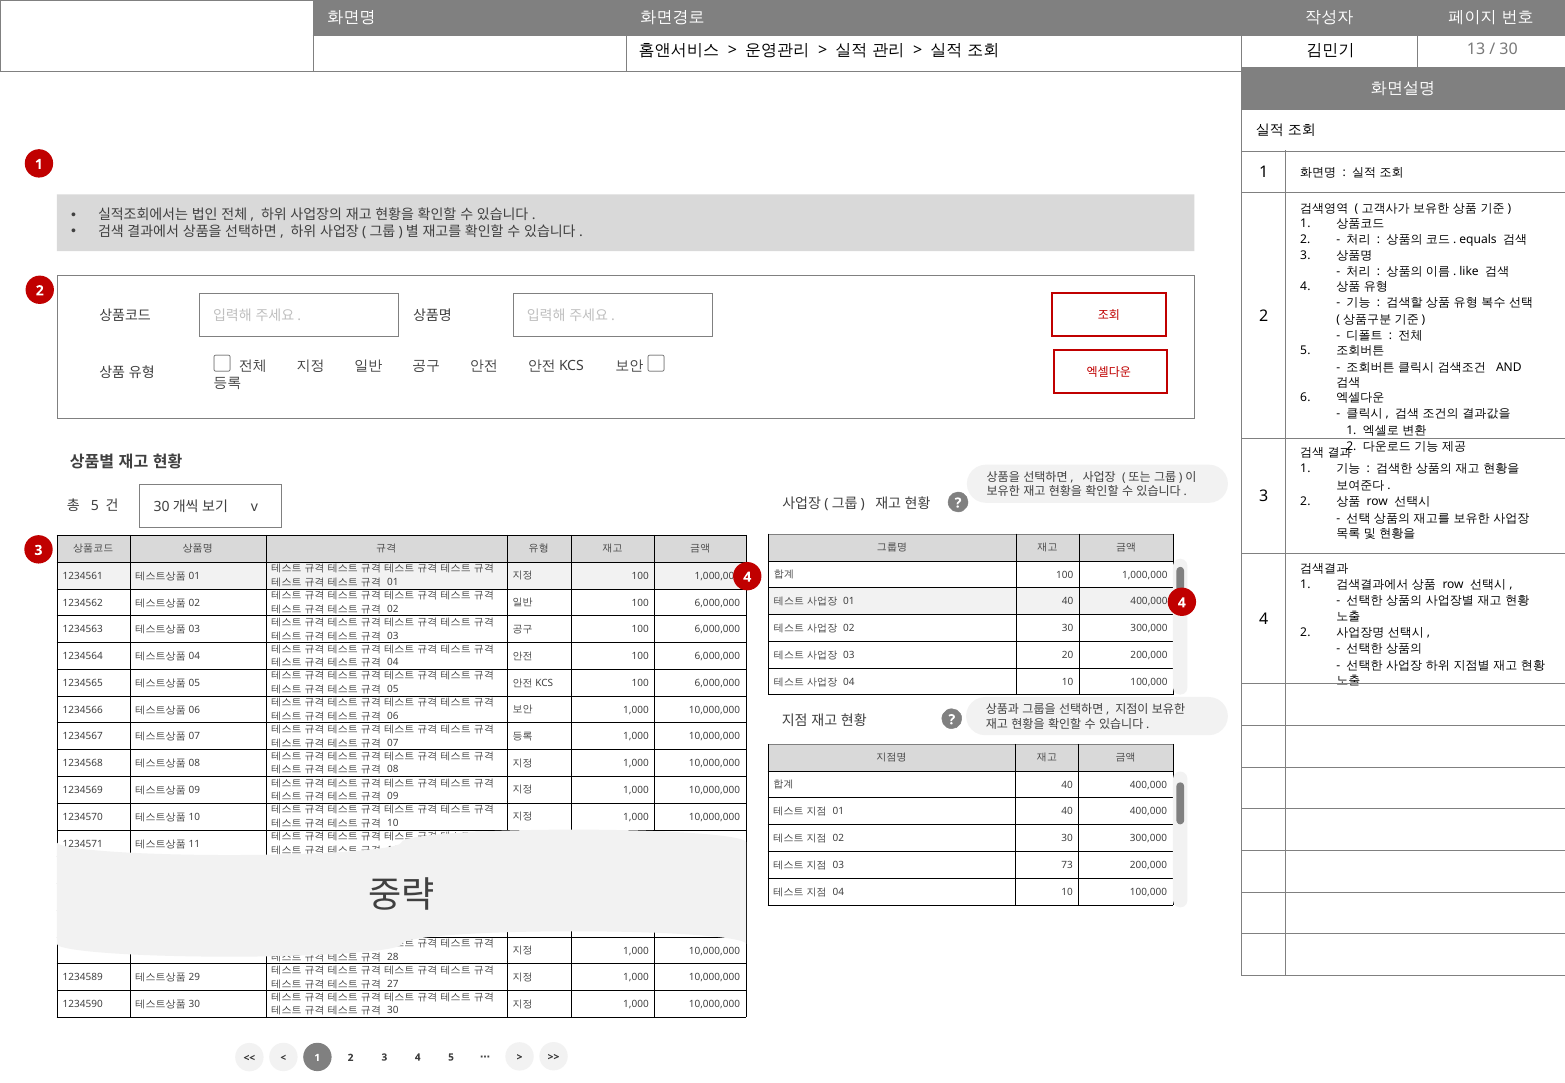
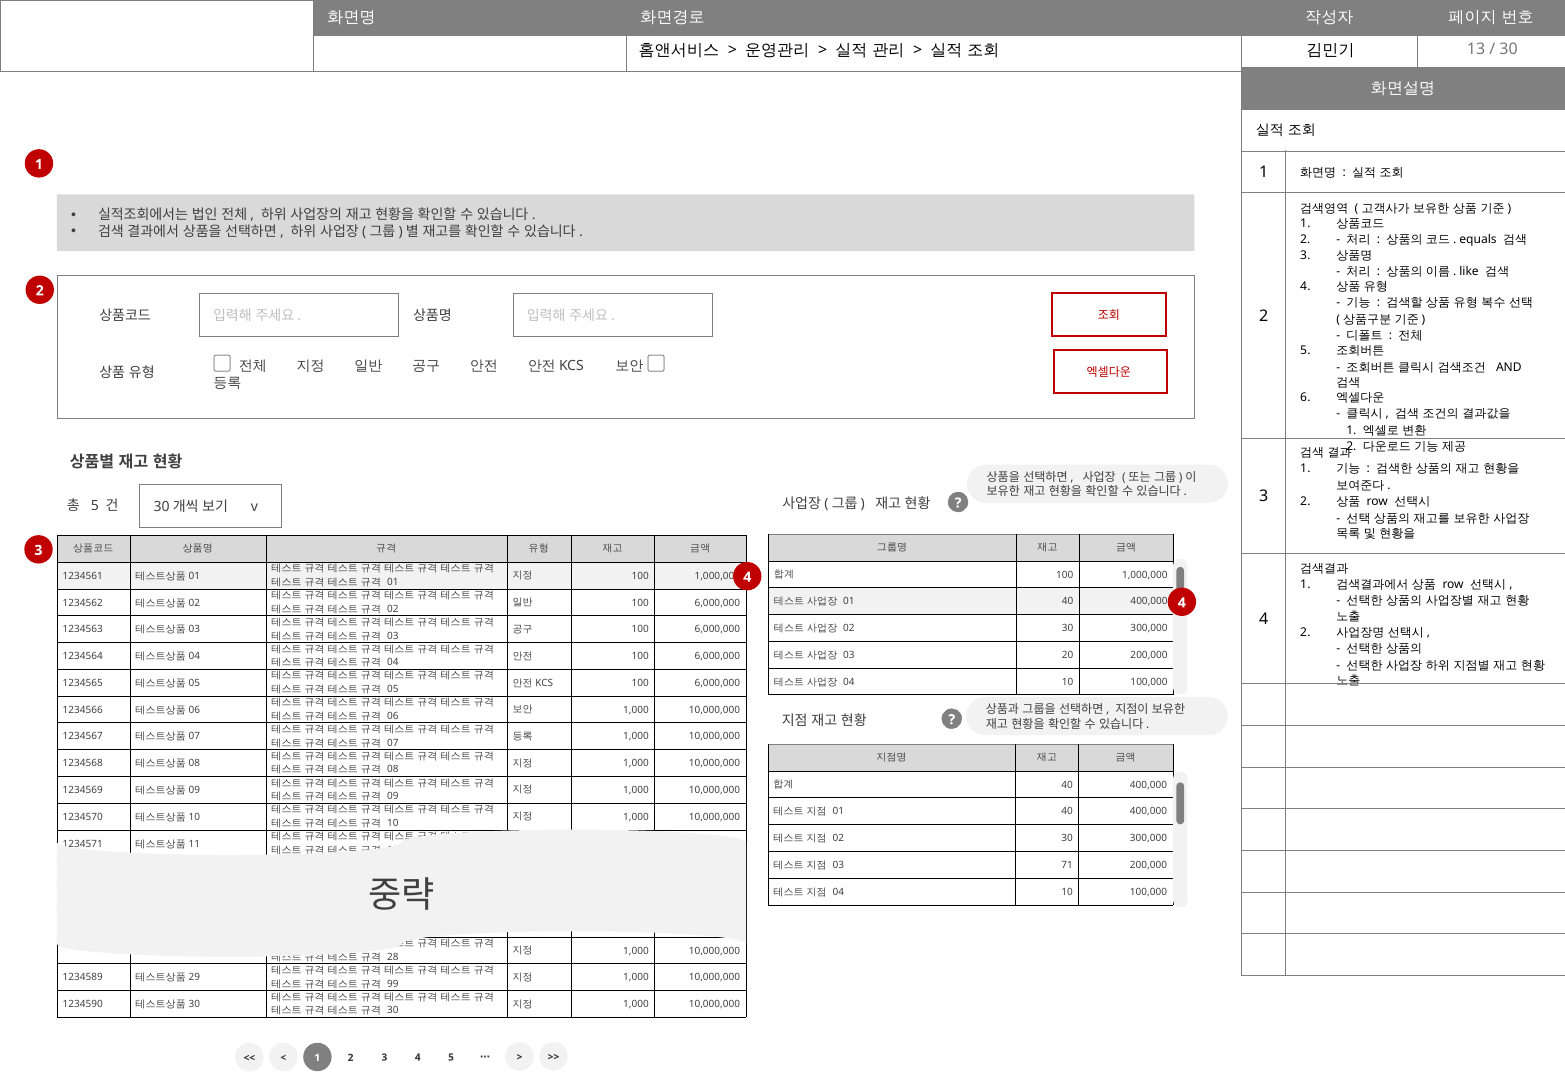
73: 73 -> 71
27: 27 -> 99
